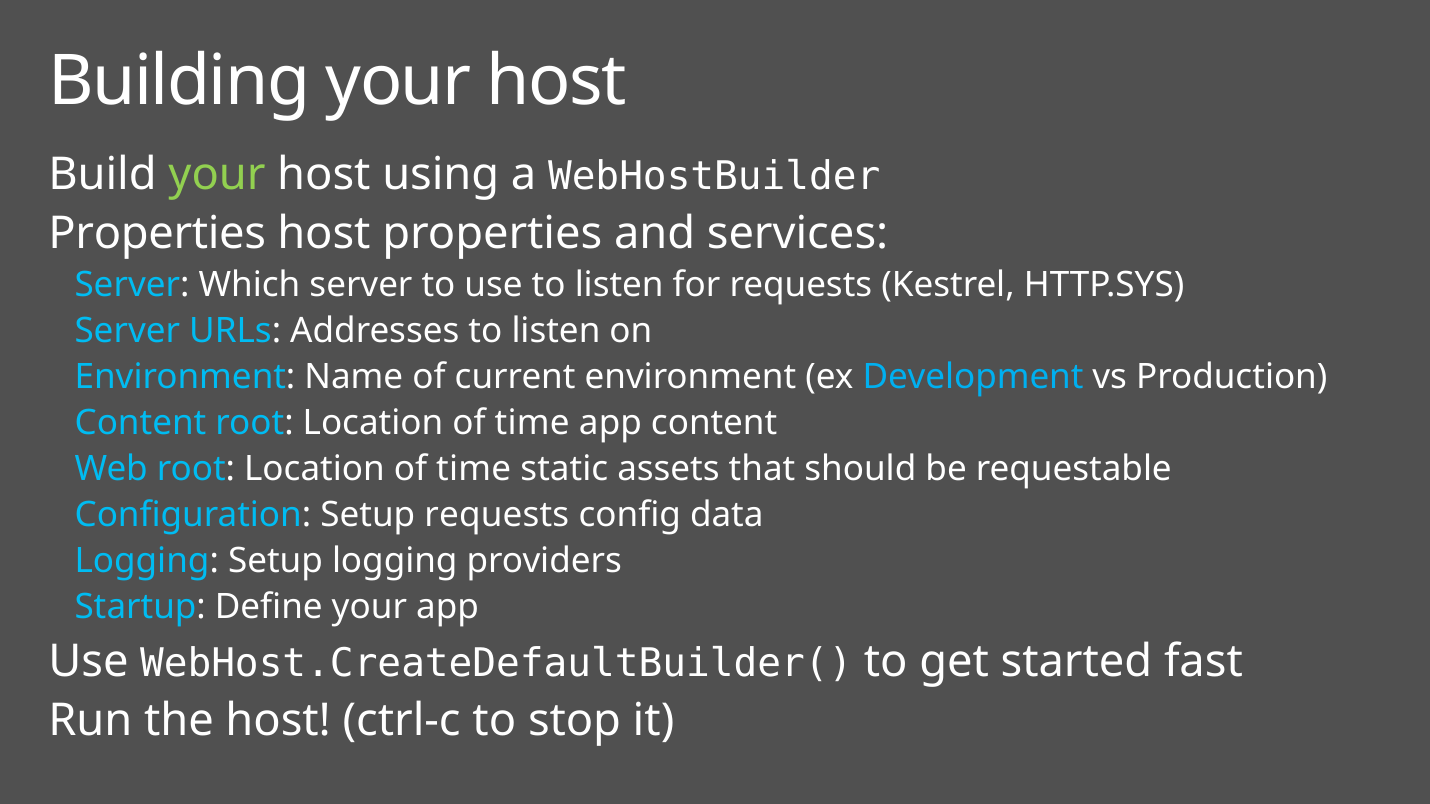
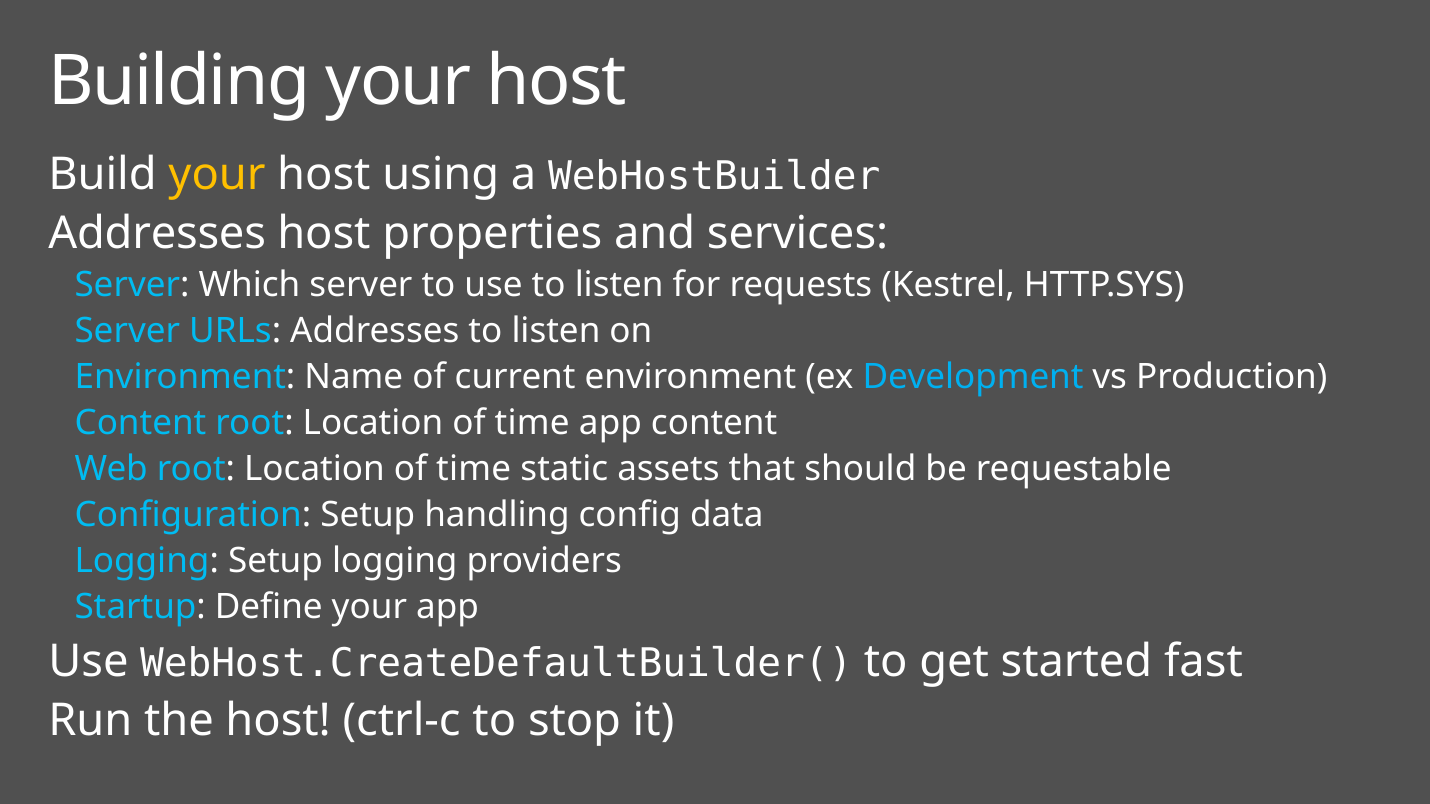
your at (217, 174) colour: light green -> yellow
Properties at (157, 234): Properties -> Addresses
Setup requests: requests -> handling
